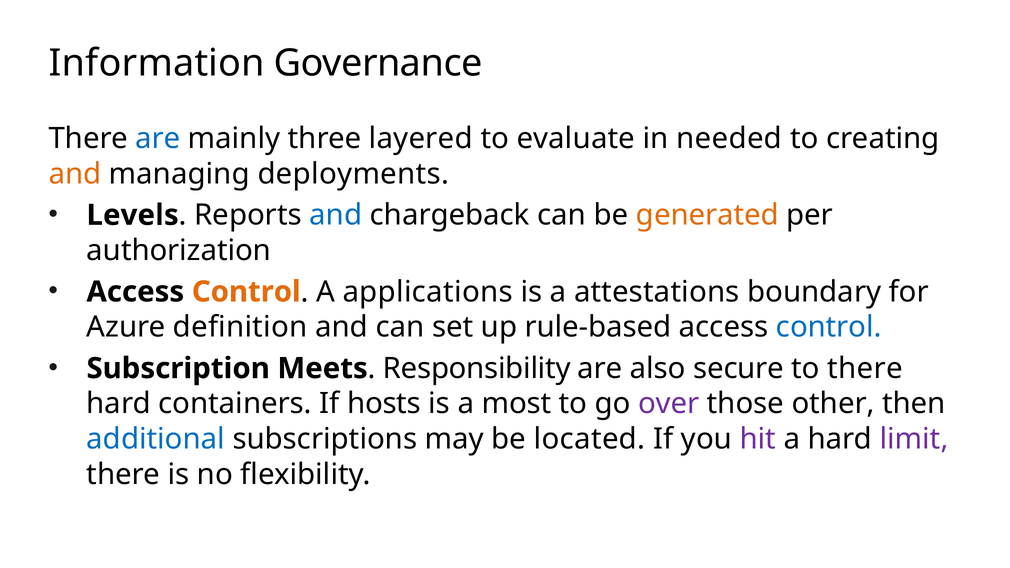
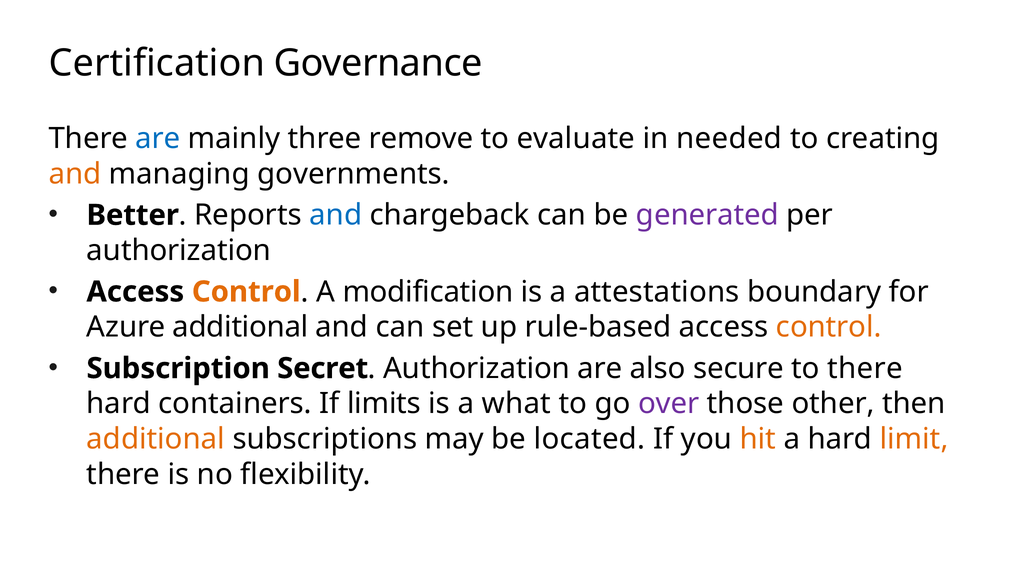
Information: Information -> Certification
layered: layered -> remove
deployments: deployments -> governments
Levels: Levels -> Better
generated colour: orange -> purple
applications: applications -> modification
Azure definition: definition -> additional
control at (829, 327) colour: blue -> orange
Meets: Meets -> Secret
Responsibility at (477, 368): Responsibility -> Authorization
hosts: hosts -> limits
most: most -> what
additional at (156, 439) colour: blue -> orange
hit colour: purple -> orange
limit colour: purple -> orange
